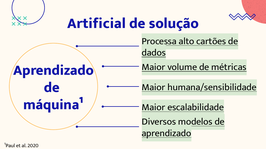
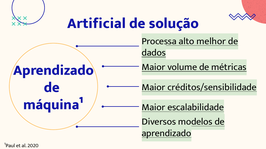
cartões: cartões -> melhor
humana/sensibilidade: humana/sensibilidade -> créditos/sensibilidade
